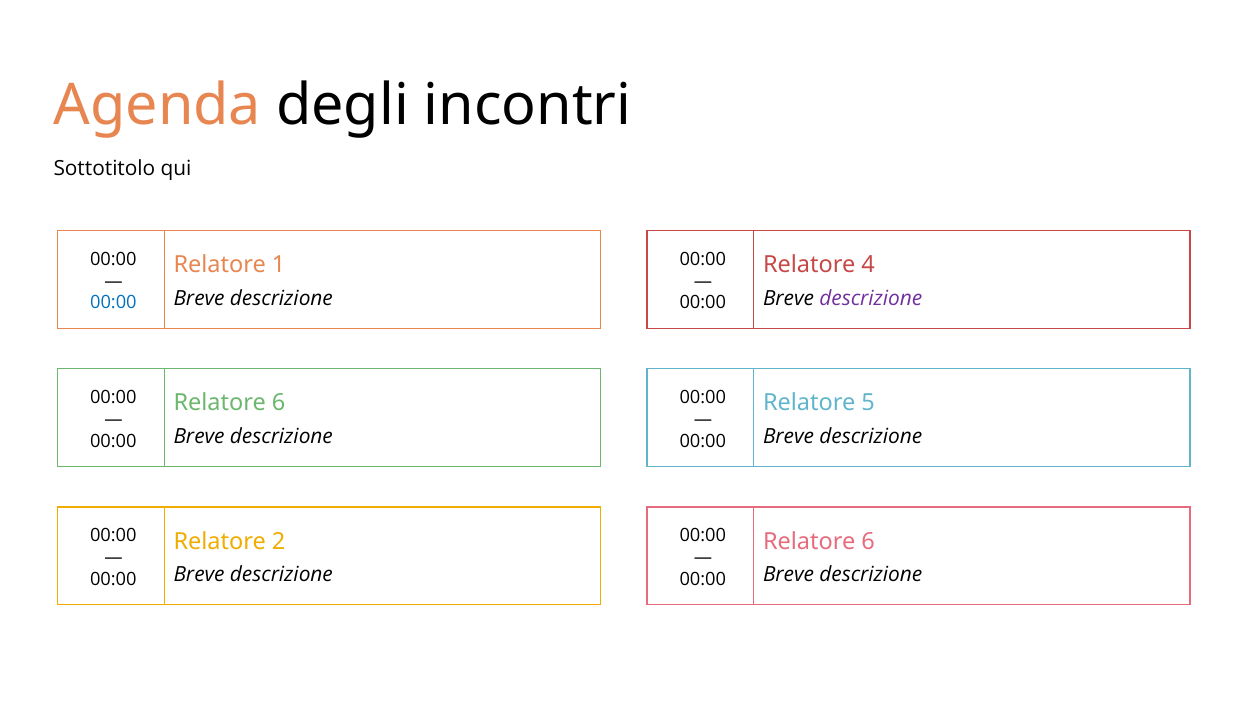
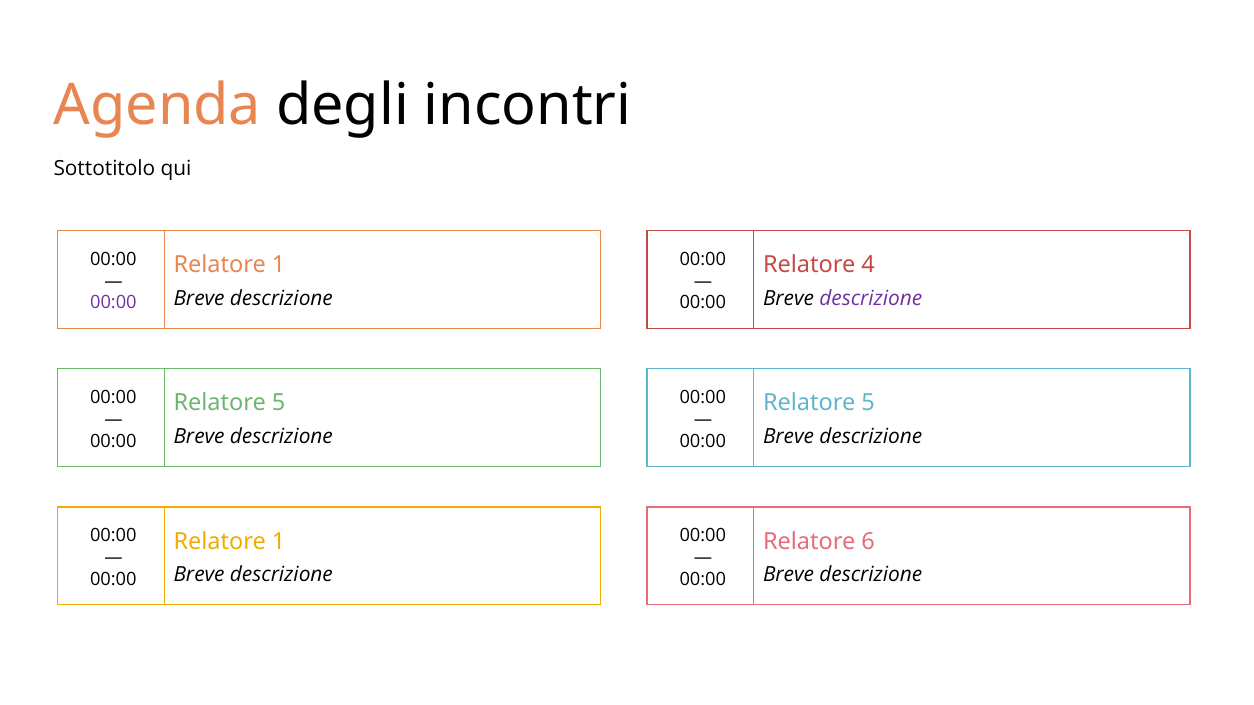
00:00 at (113, 303) colour: blue -> purple
6 at (279, 403): 6 -> 5
2 at (279, 542): 2 -> 1
